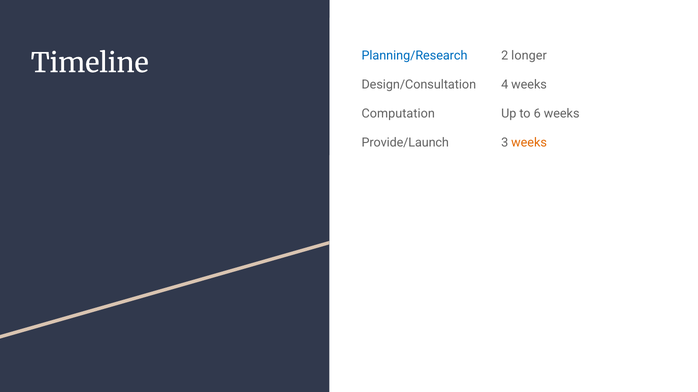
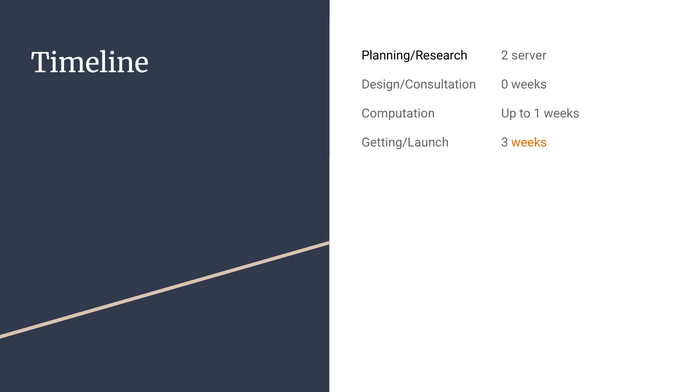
Planning/Research colour: blue -> black
longer: longer -> server
4: 4 -> 0
6: 6 -> 1
Provide/Launch: Provide/Launch -> Getting/Launch
